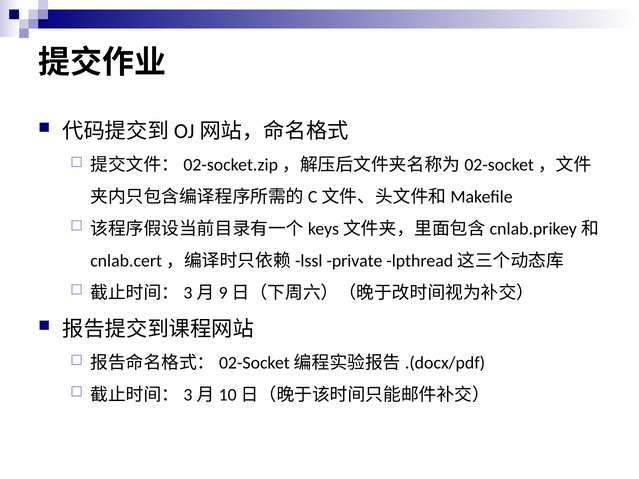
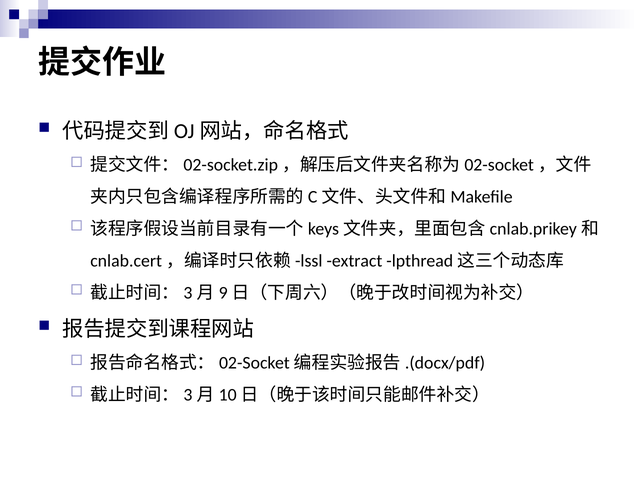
private: private -> extract
